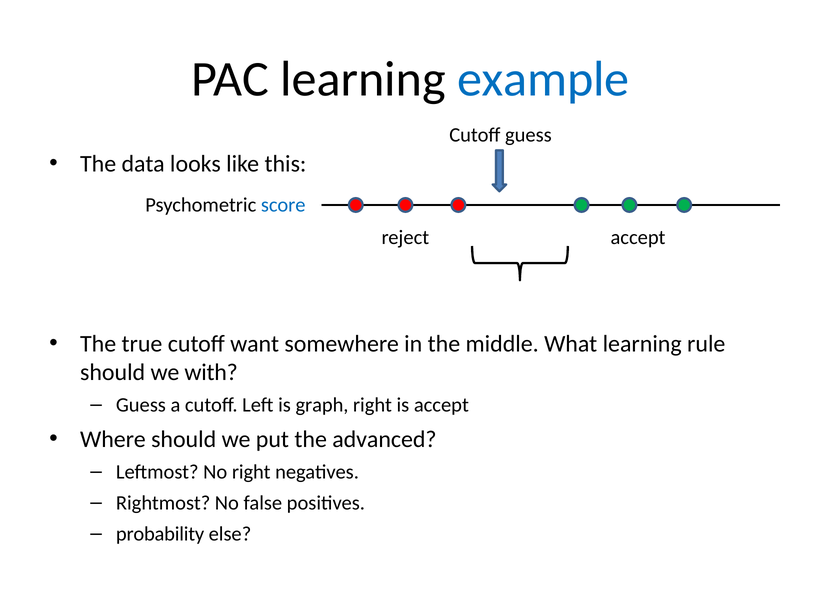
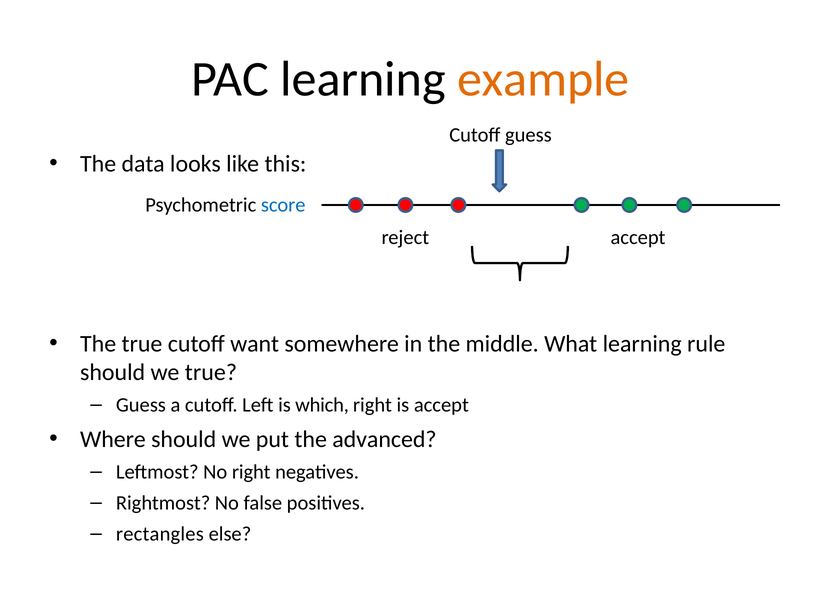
example colour: blue -> orange
we with: with -> true
graph: graph -> which
probability: probability -> rectangles
